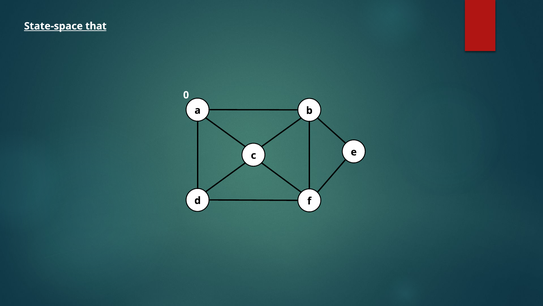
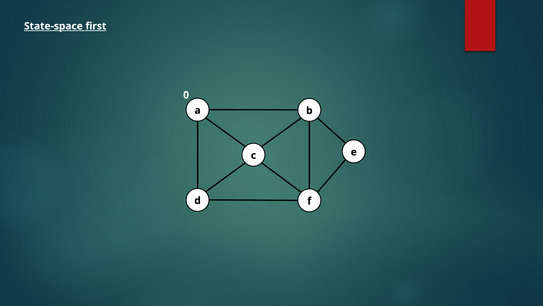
that: that -> first
